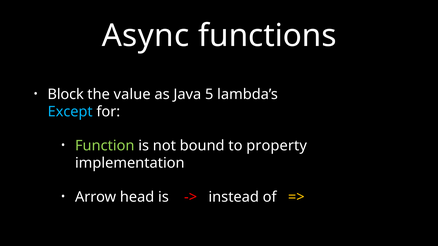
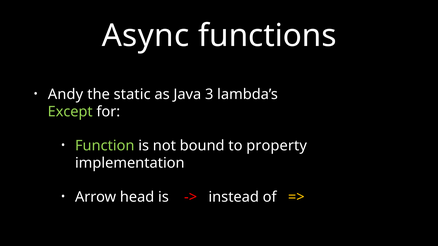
Block: Block -> Andy
value: value -> static
5: 5 -> 3
Except colour: light blue -> light green
